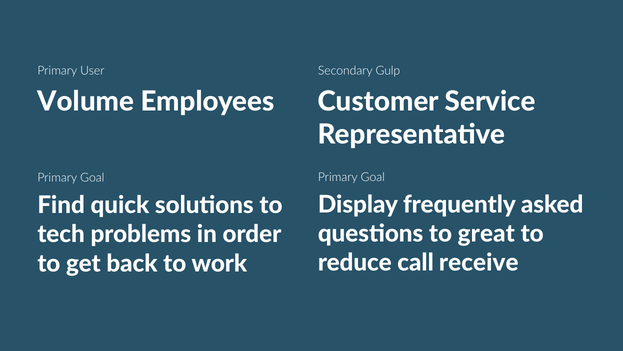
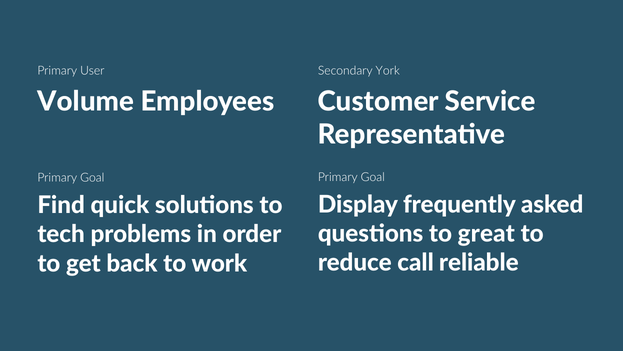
Gulp: Gulp -> York
receive: receive -> reliable
